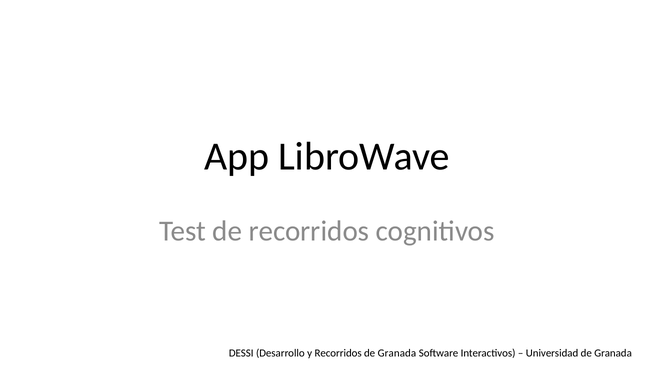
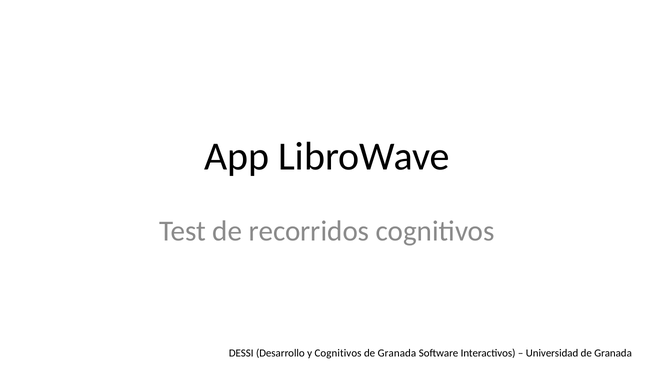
y Recorridos: Recorridos -> Cognitivos
